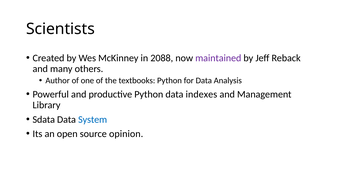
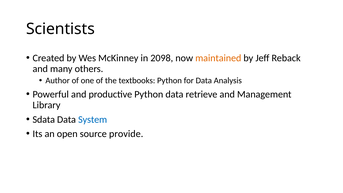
2088: 2088 -> 2098
maintained colour: purple -> orange
indexes: indexes -> retrieve
opinion: opinion -> provide
